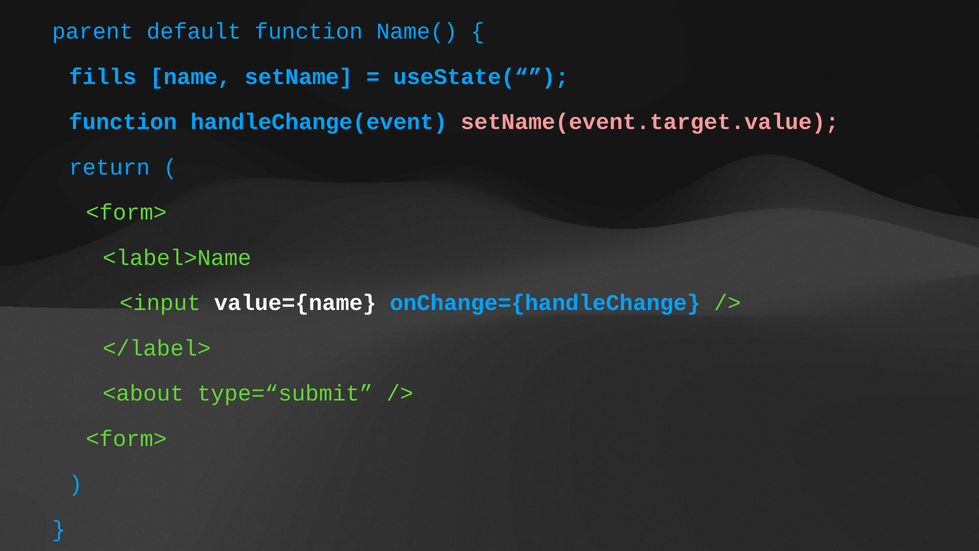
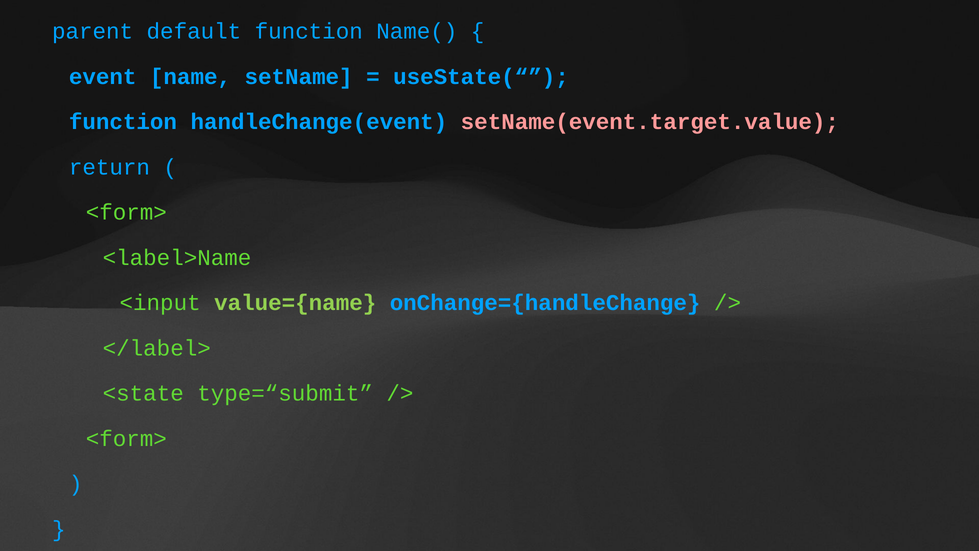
fills: fills -> event
value={name colour: white -> light green
<about: <about -> <state
